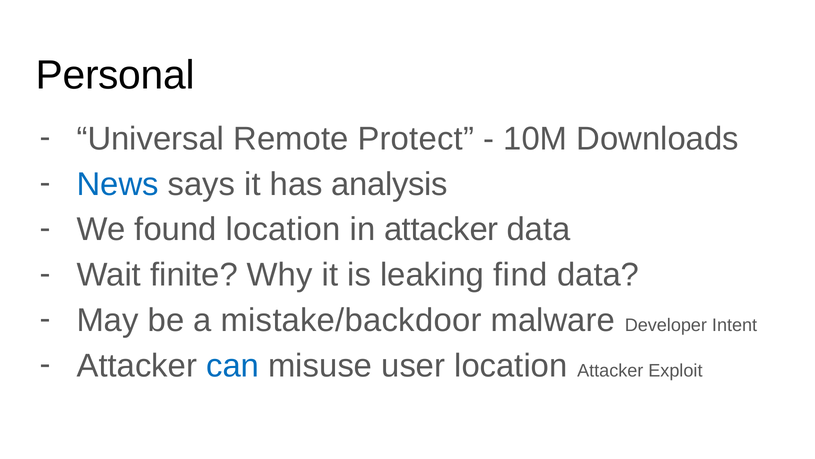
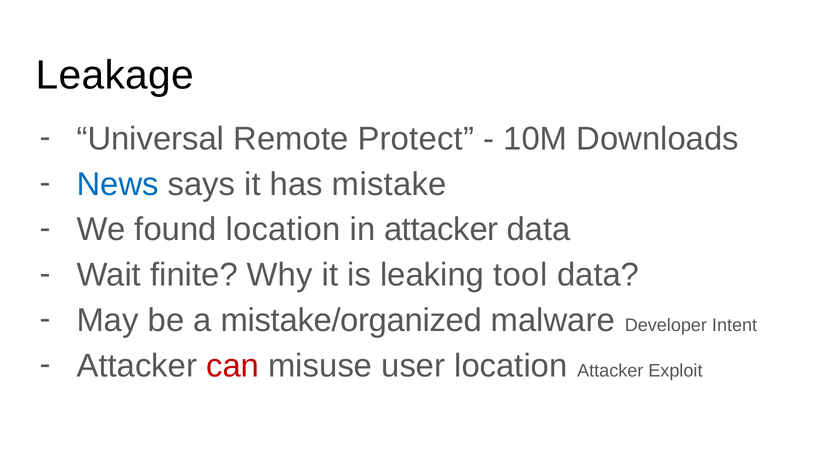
Personal: Personal -> Leakage
analysis: analysis -> mistake
find: find -> tool
mistake/backdoor: mistake/backdoor -> mistake/organized
can colour: blue -> red
